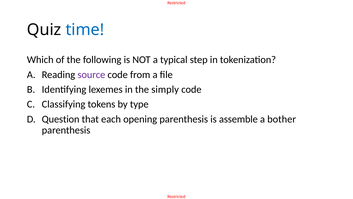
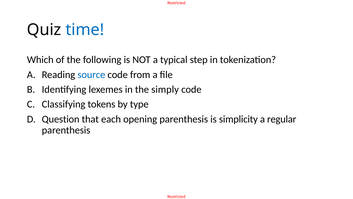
source colour: purple -> blue
assemble: assemble -> simplicity
bother: bother -> regular
